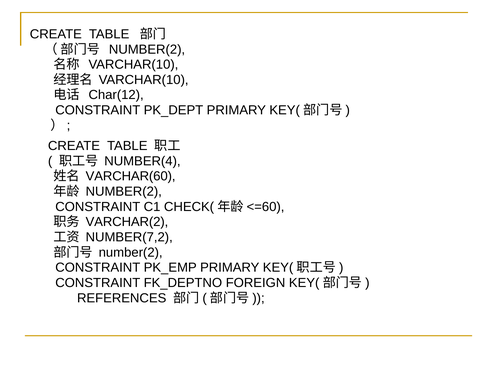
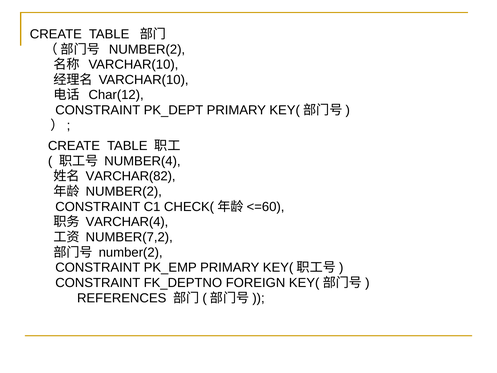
VARCHAR(60: VARCHAR(60 -> VARCHAR(82
VARCHAR(2: VARCHAR(2 -> VARCHAR(4
